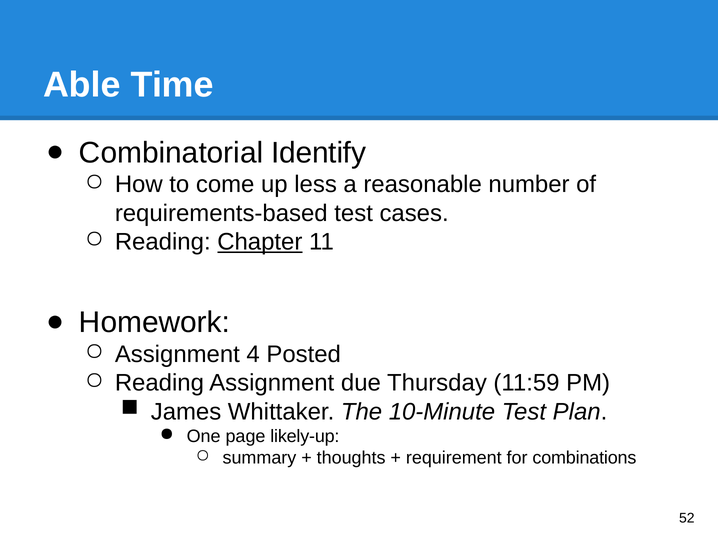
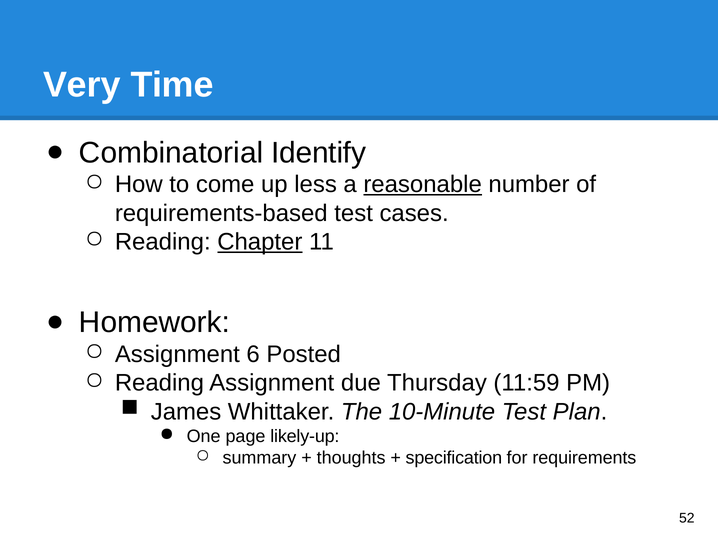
Able: Able -> Very
reasonable underline: none -> present
4: 4 -> 6
requirement: requirement -> specification
combinations: combinations -> requirements
